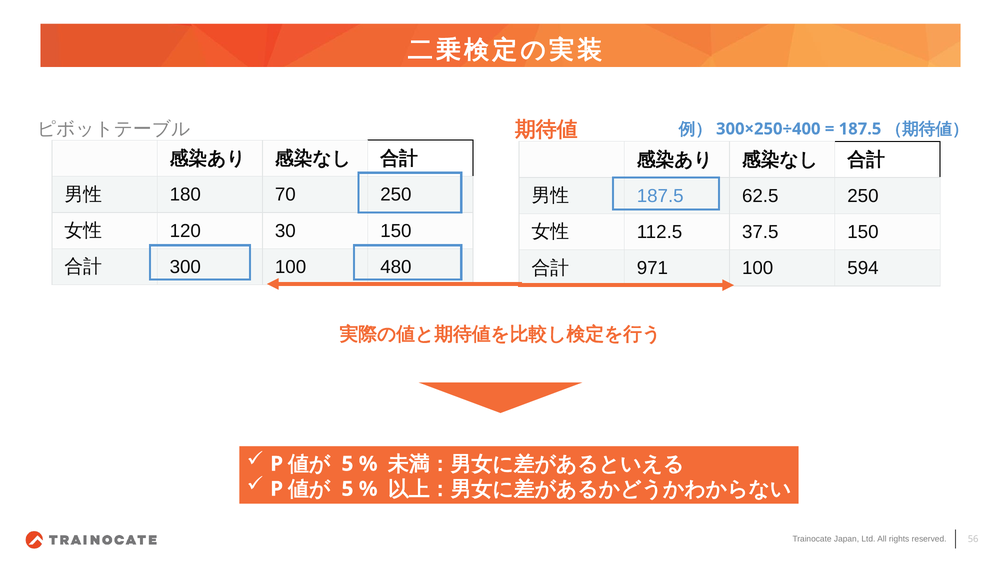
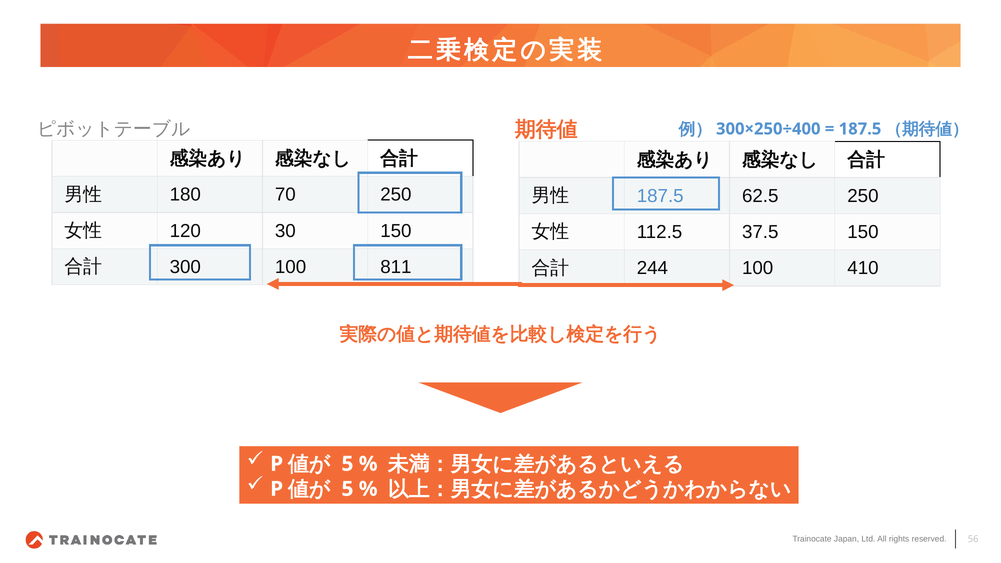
480: 480 -> 811
971: 971 -> 244
594: 594 -> 410
